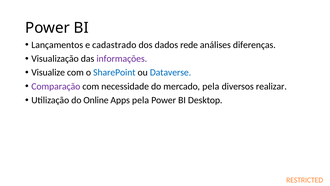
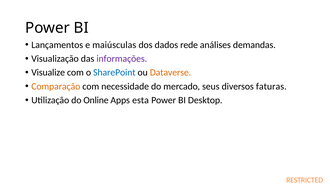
cadastrado: cadastrado -> maiúsculas
diferenças: diferenças -> demandas
Dataverse colour: blue -> orange
Comparação colour: purple -> orange
mercado pela: pela -> seus
realizar: realizar -> faturas
Apps pela: pela -> esta
